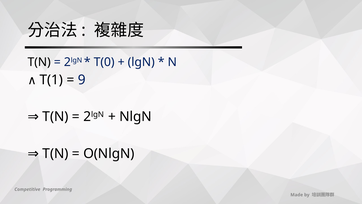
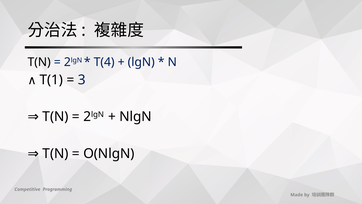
T(0: T(0 -> T(4
9: 9 -> 3
